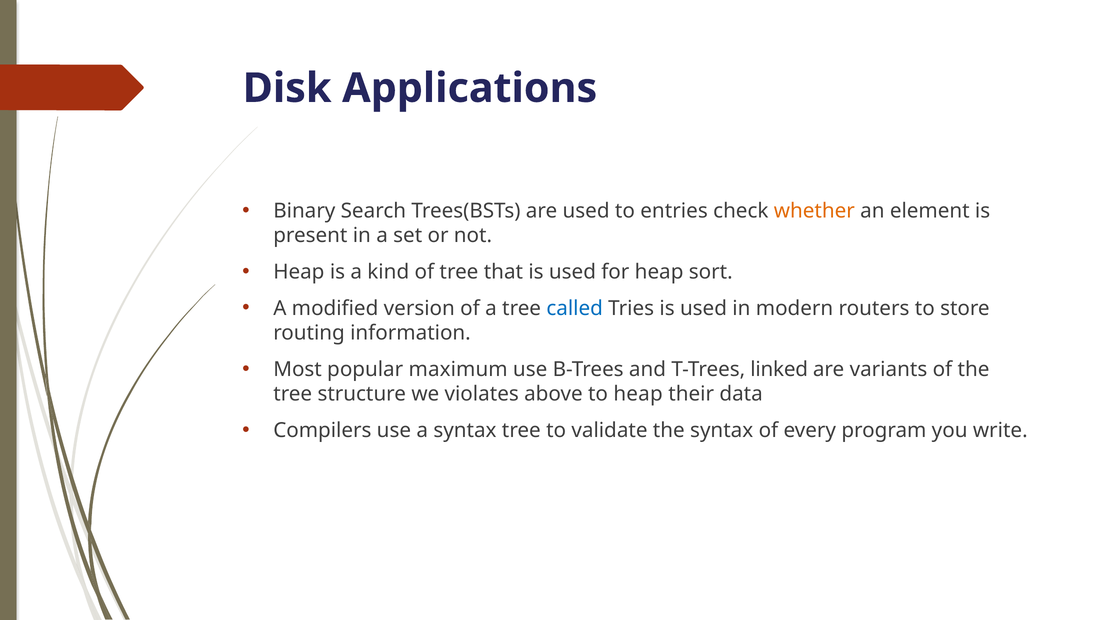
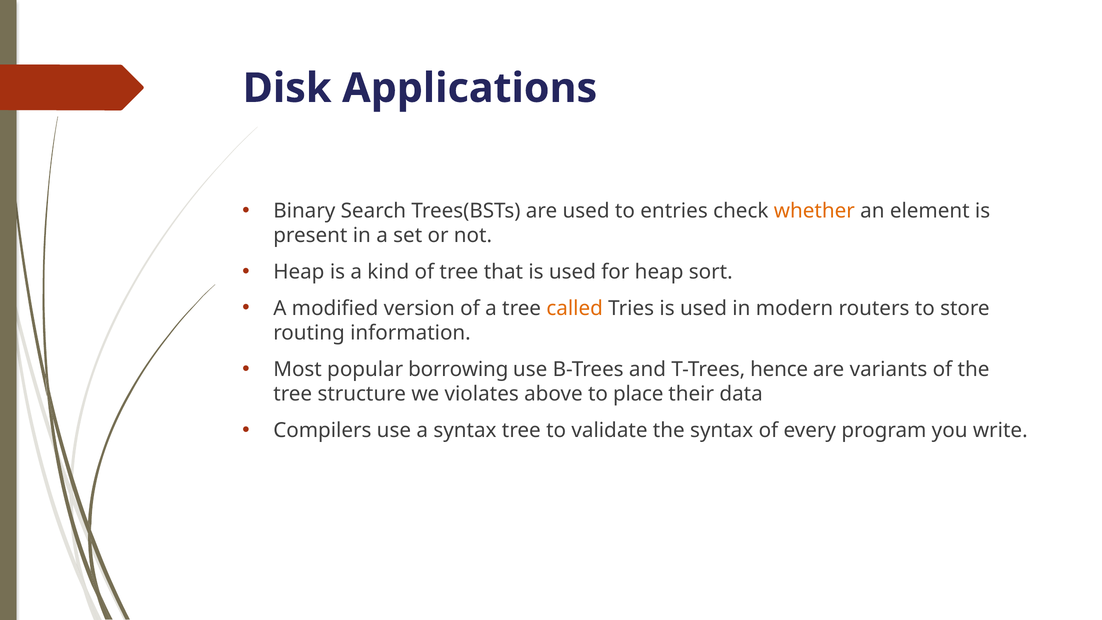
called colour: blue -> orange
maximum: maximum -> borrowing
linked: linked -> hence
to heap: heap -> place
